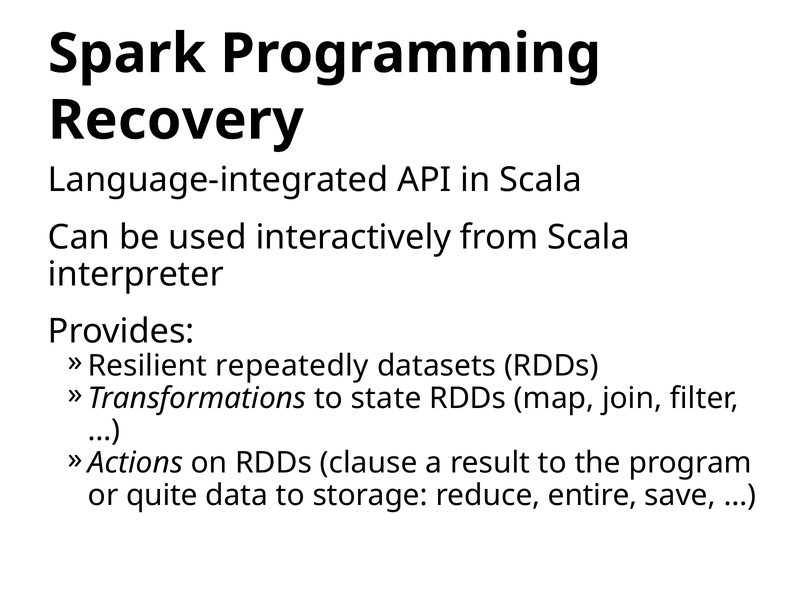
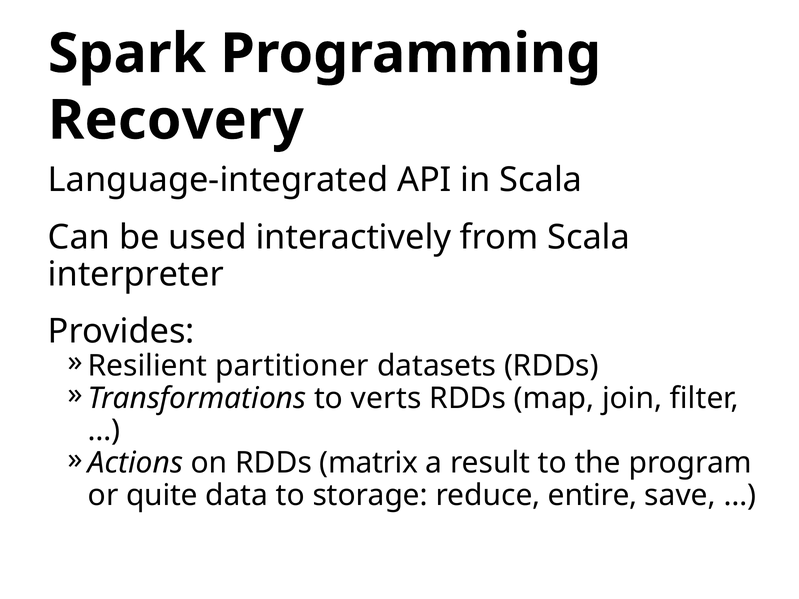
repeatedly: repeatedly -> partitioner
state: state -> verts
clause: clause -> matrix
